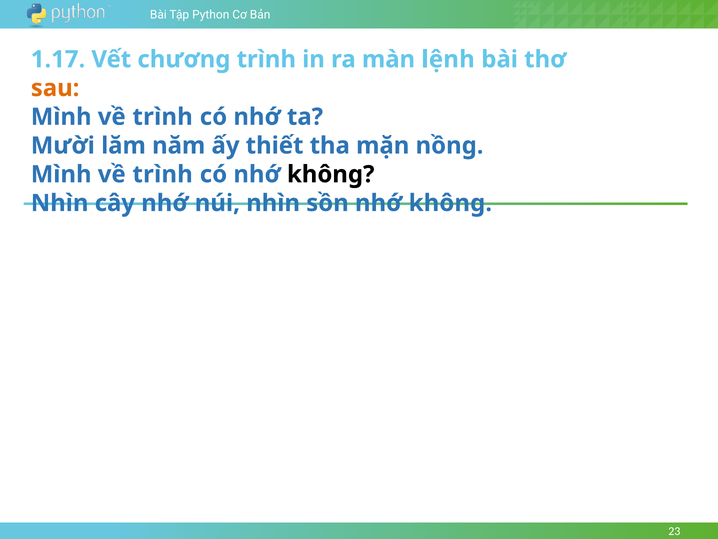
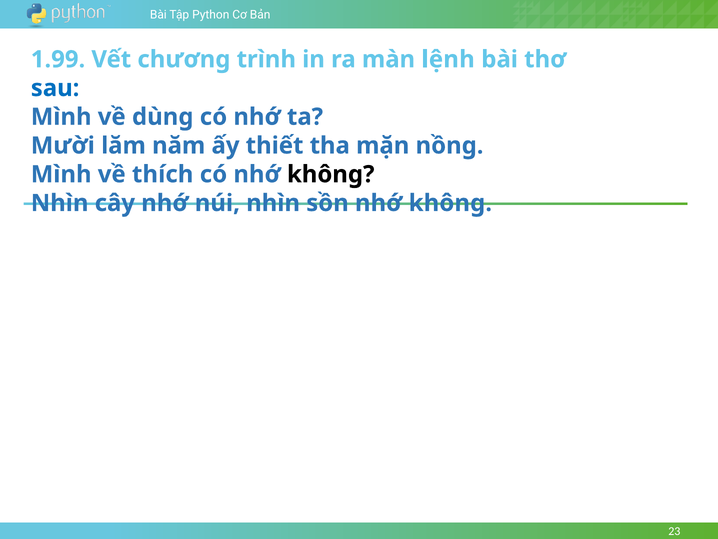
1.17: 1.17 -> 1.99
sau colour: orange -> blue
trình at (163, 117): trình -> dùng
trình at (163, 174): trình -> thích
